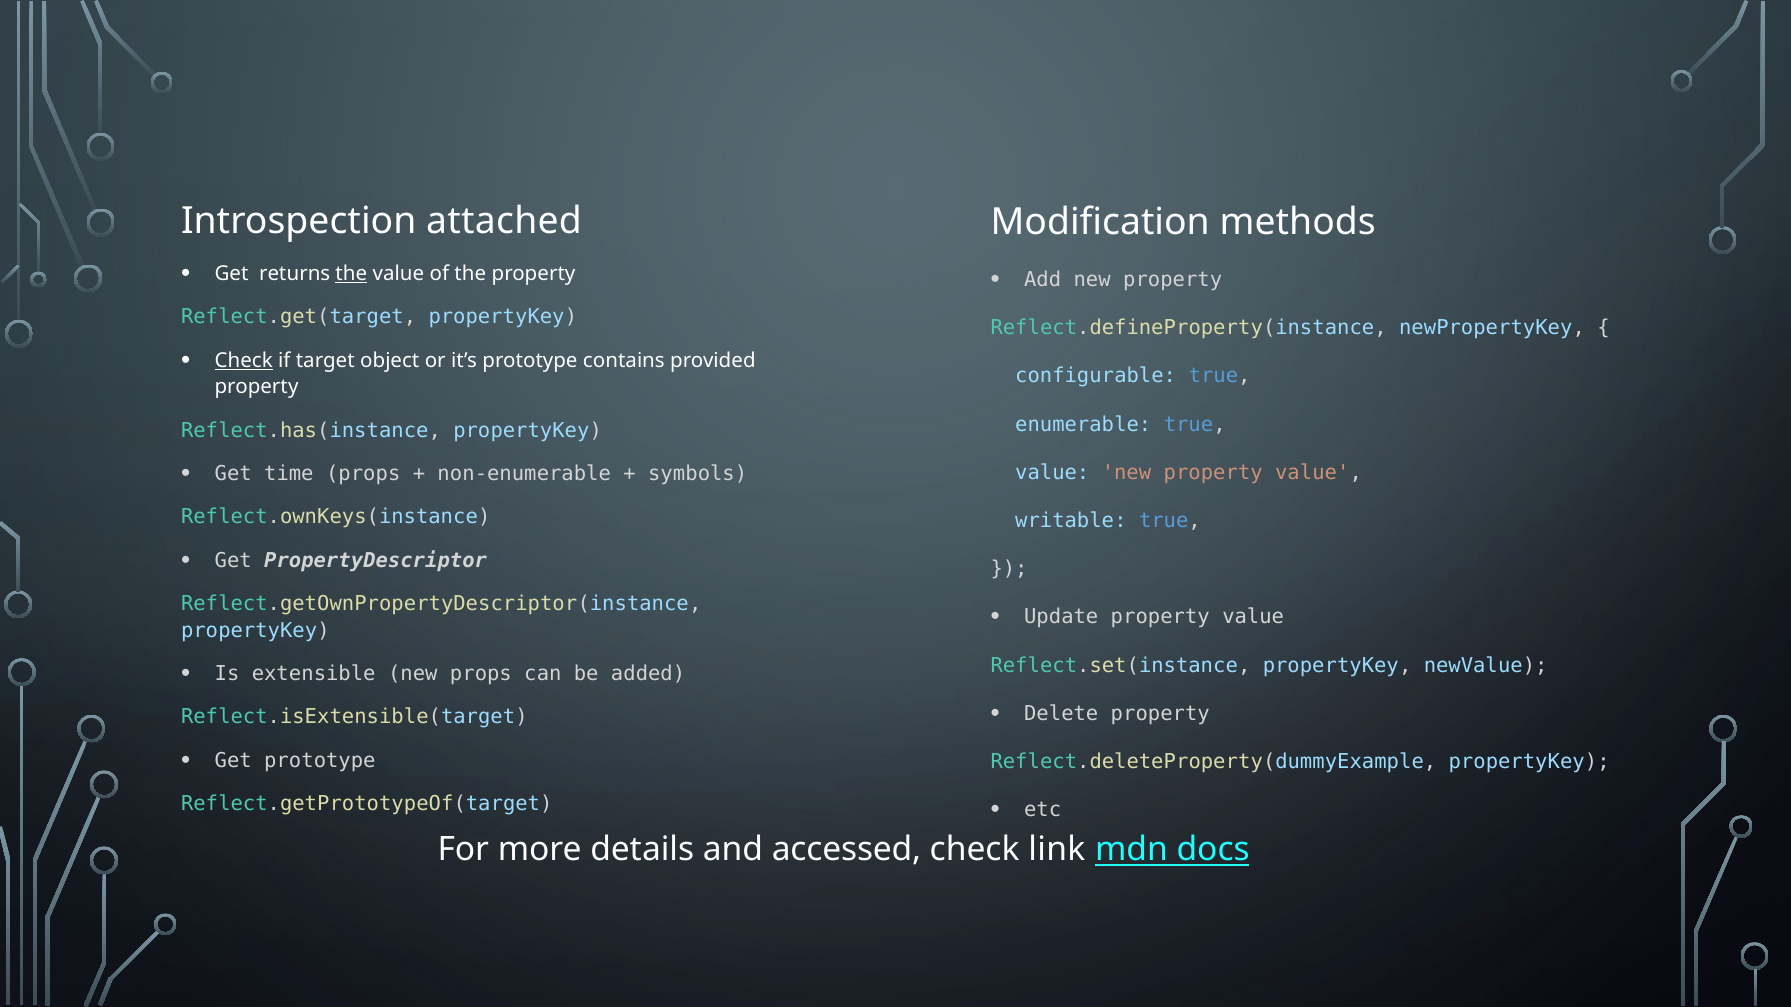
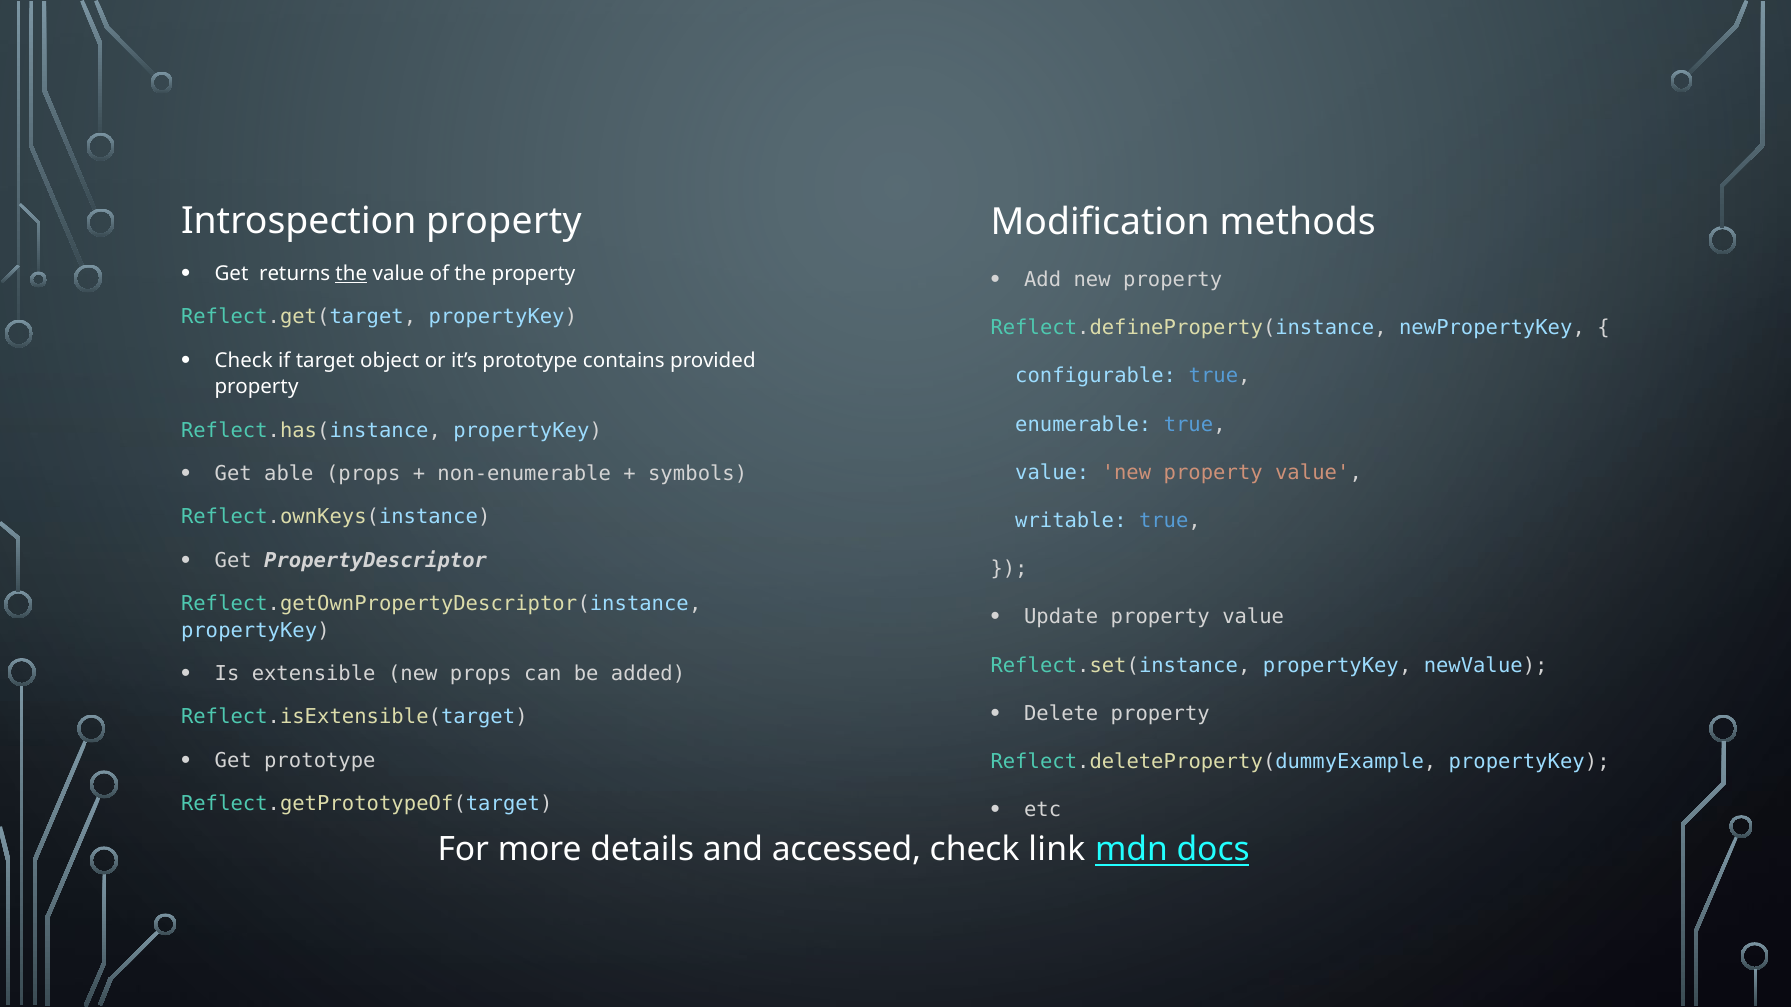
Introspection attached: attached -> property
Check at (244, 361) underline: present -> none
time: time -> able
